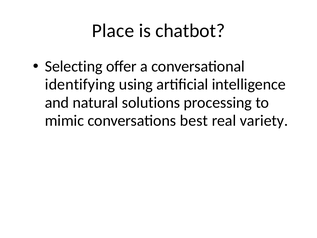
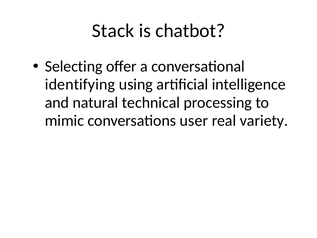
Place: Place -> Stack
solutions: solutions -> technical
best: best -> user
